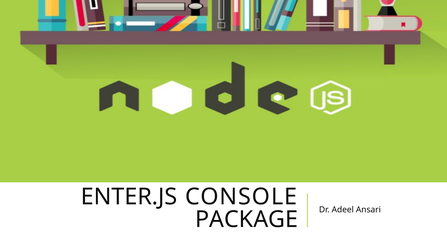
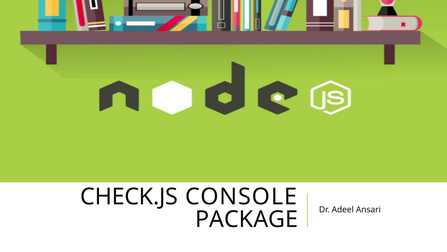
ENTER.JS: ENTER.JS -> CHECK.JS
